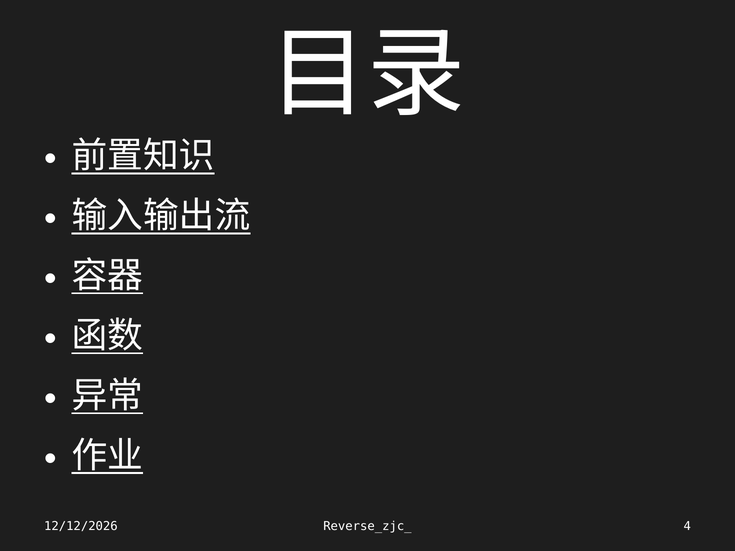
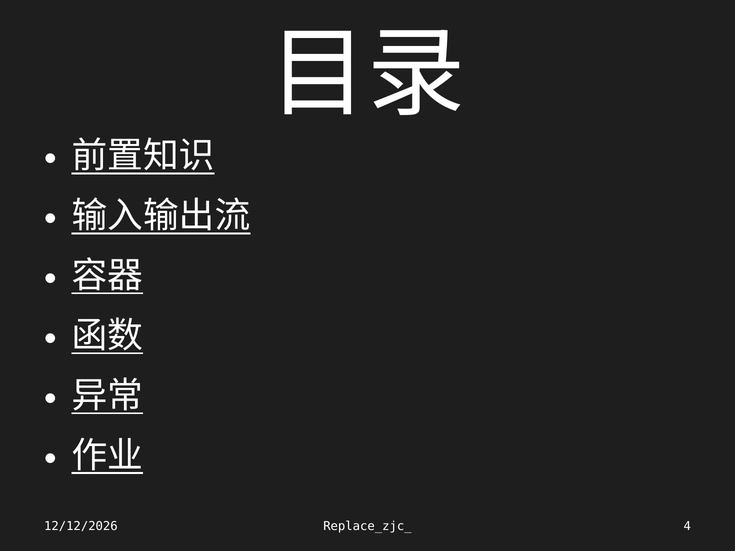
Reverse_zjc_: Reverse_zjc_ -> Replace_zjc_
